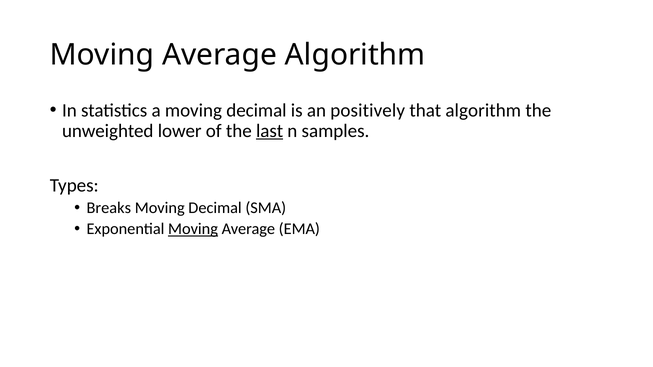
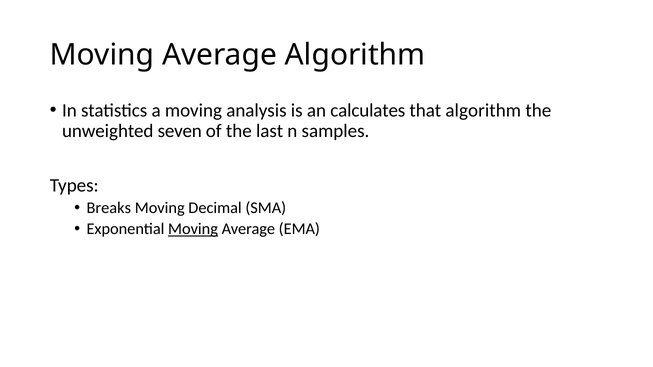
a moving decimal: decimal -> analysis
positively: positively -> calculates
lower: lower -> seven
last underline: present -> none
